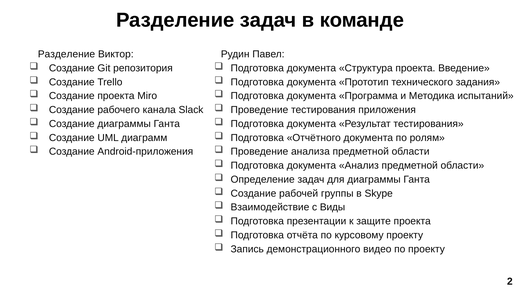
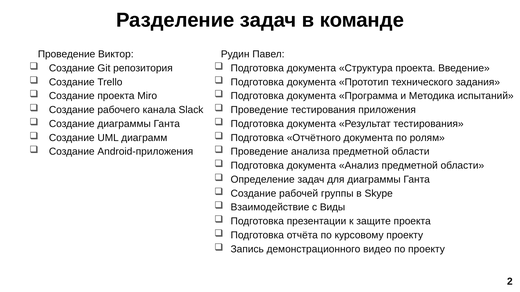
Разделение at (66, 54): Разделение -> Проведение
